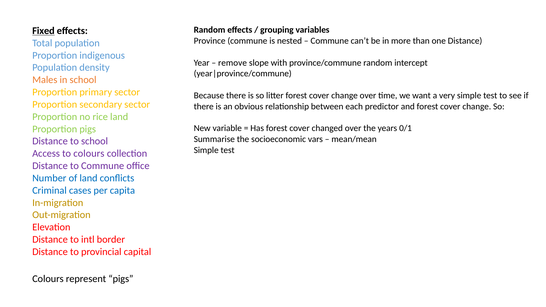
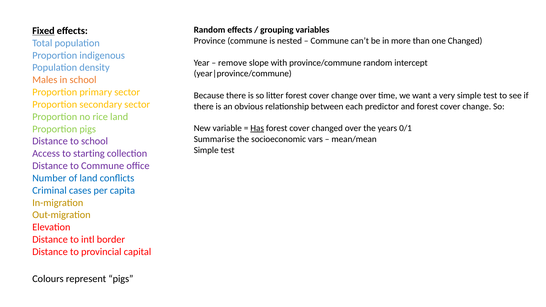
one Distance: Distance -> Changed
Has underline: none -> present
to colours: colours -> starting
